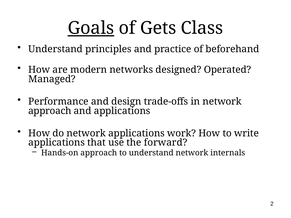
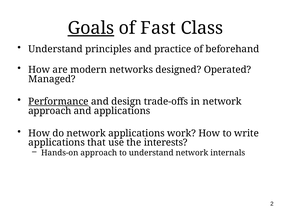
Gets: Gets -> Fast
Performance underline: none -> present
forward: forward -> interests
